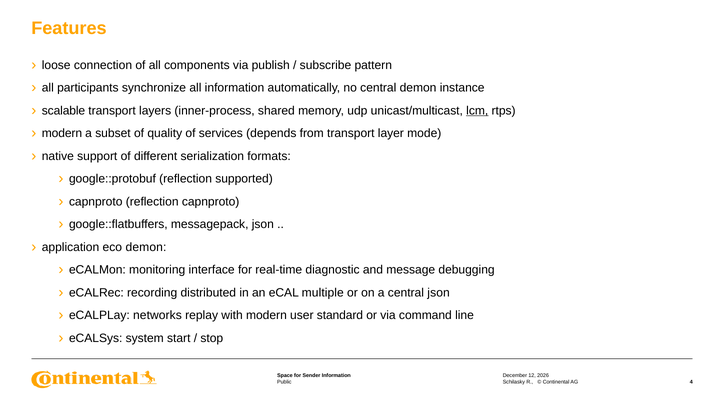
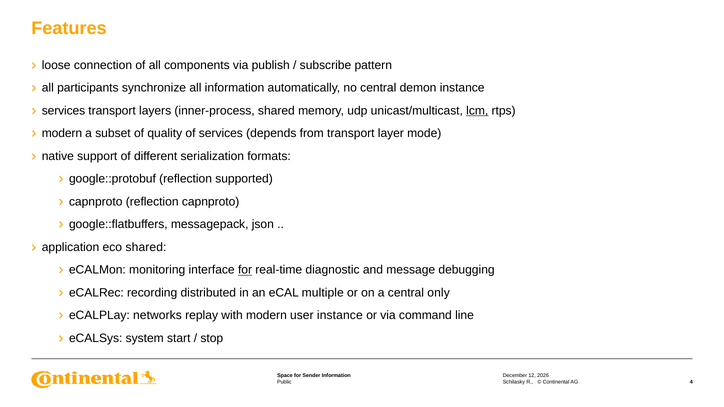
scalable at (64, 111): scalable -> services
eco demon: demon -> shared
for at (245, 270) underline: none -> present
central json: json -> only
user standard: standard -> instance
